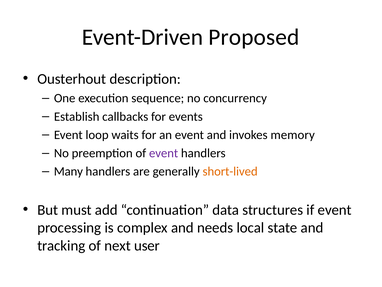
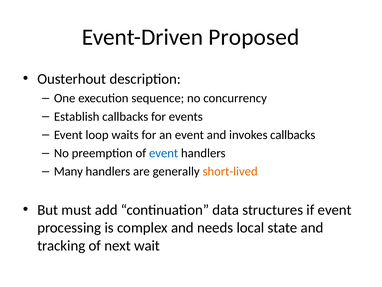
invokes memory: memory -> callbacks
event at (164, 153) colour: purple -> blue
user: user -> wait
